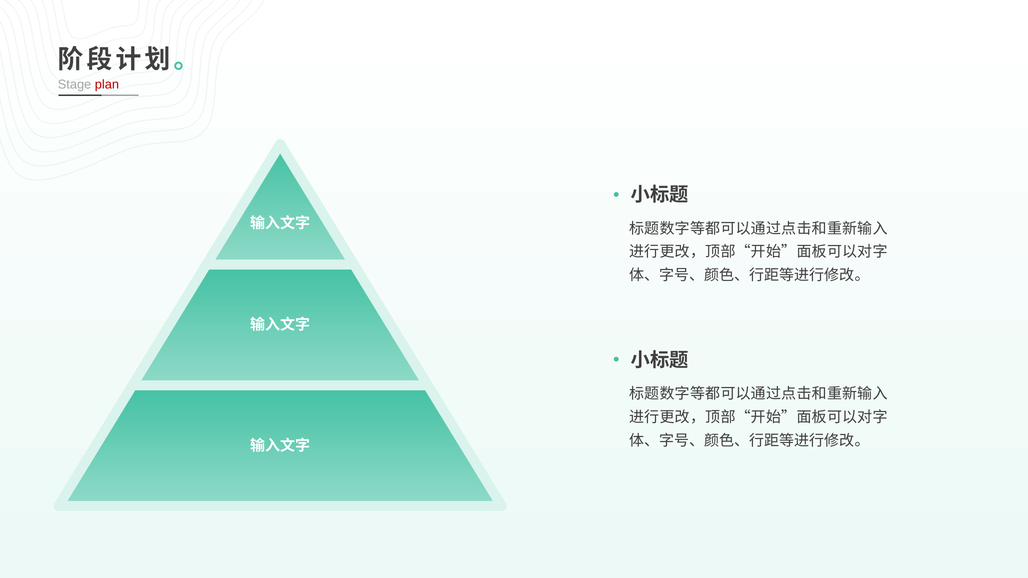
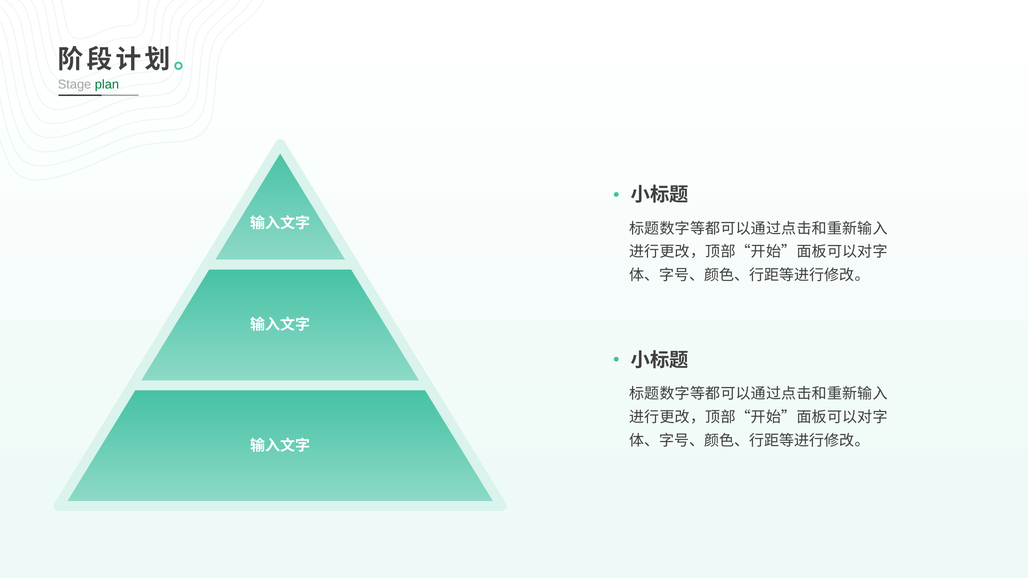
plan colour: red -> green
